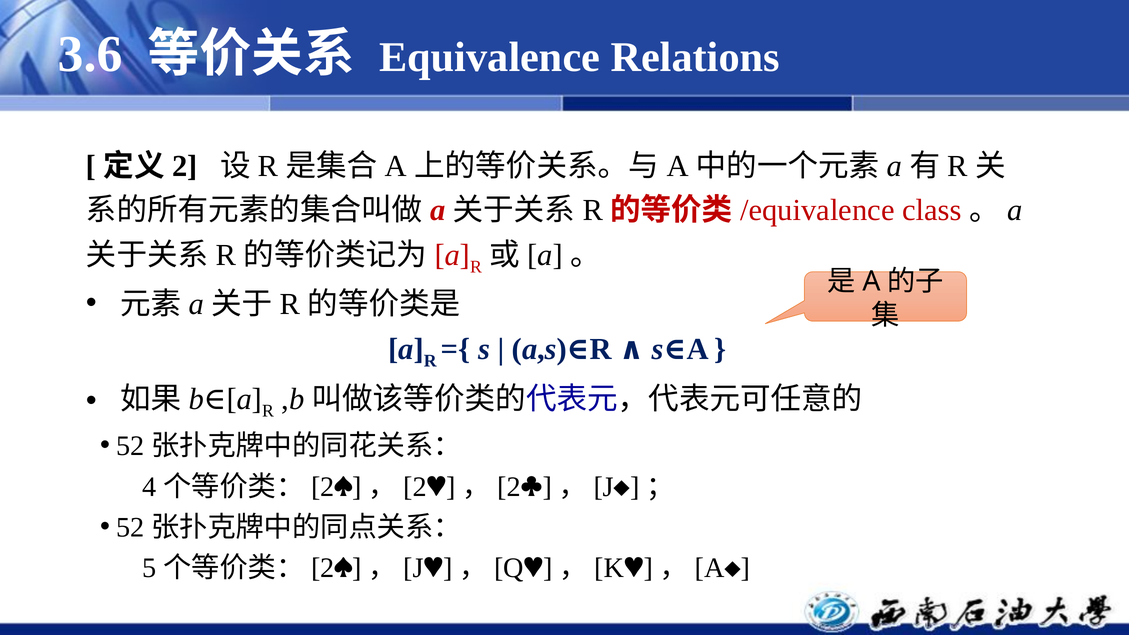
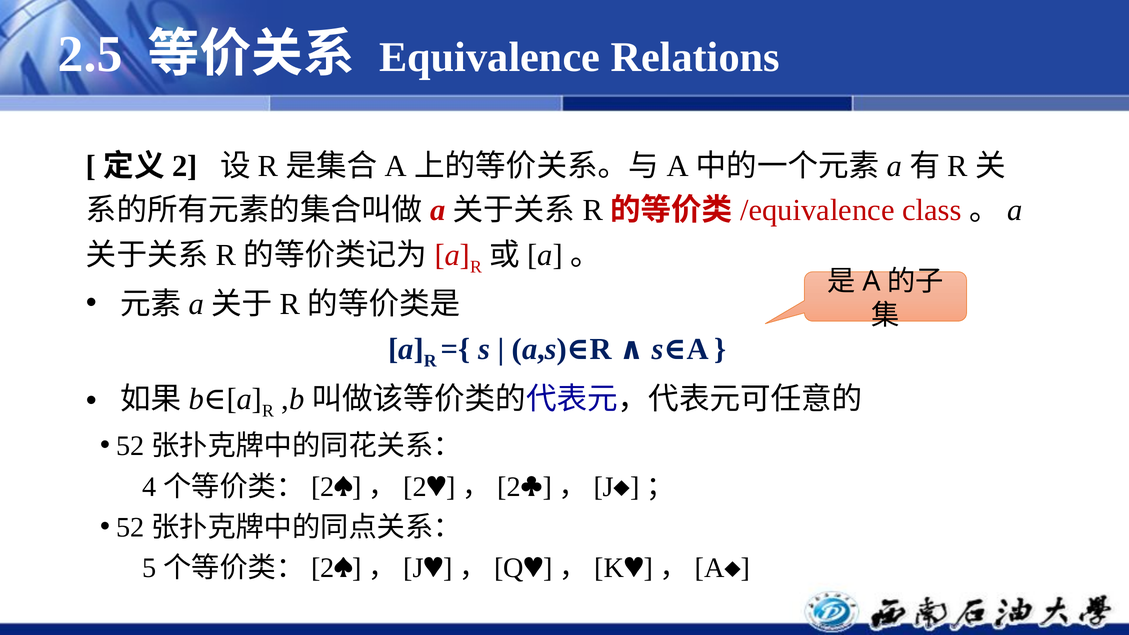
3.6: 3.6 -> 2.5
